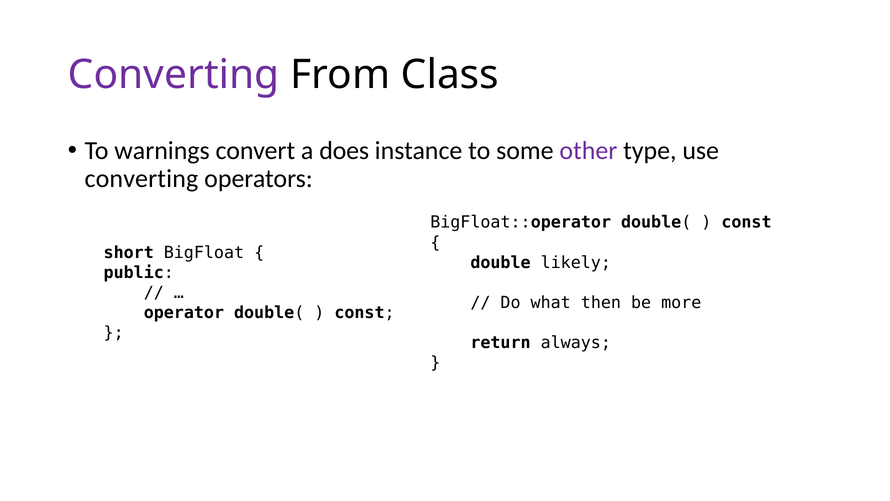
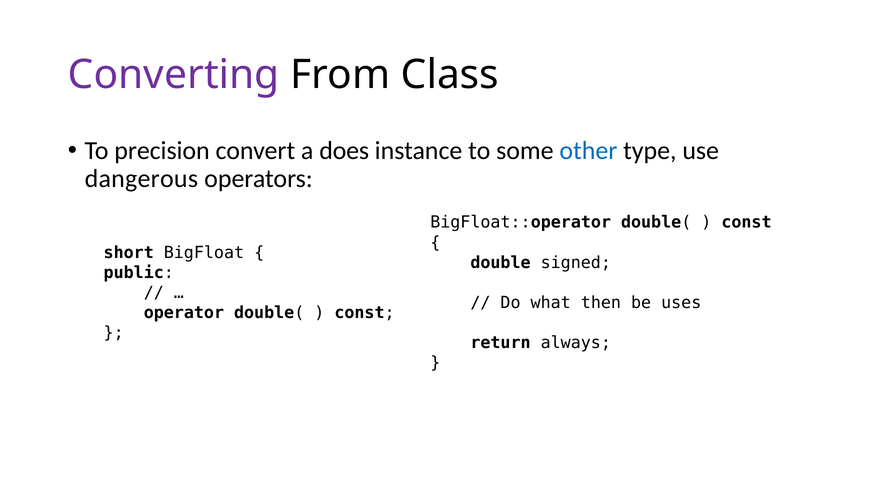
warnings: warnings -> precision
other colour: purple -> blue
converting at (141, 179): converting -> dangerous
likely: likely -> signed
more: more -> uses
